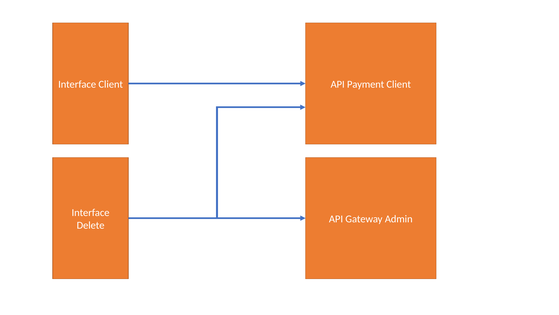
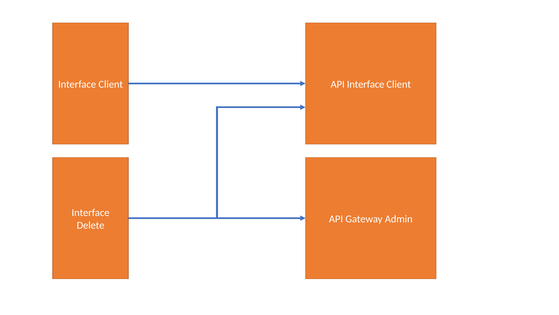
API Payment: Payment -> Interface
